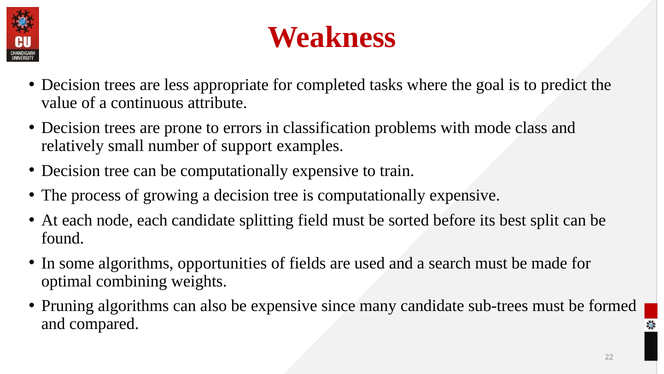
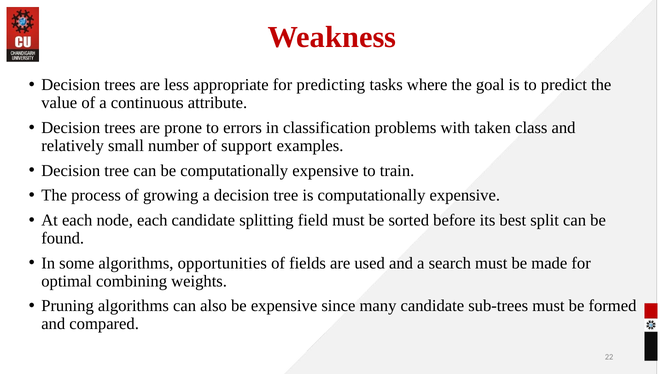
completed: completed -> predicting
mode: mode -> taken
